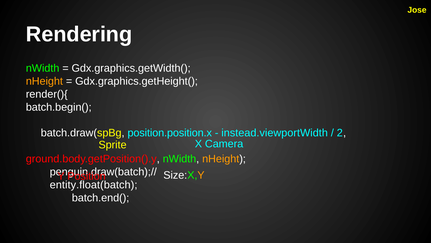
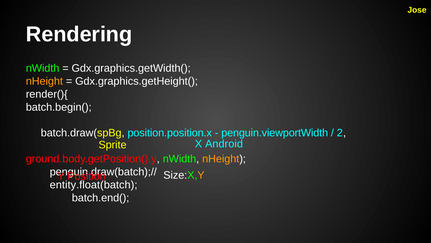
instead.viewportWidth: instead.viewportWidth -> penguin.viewportWidth
Camera: Camera -> Android
